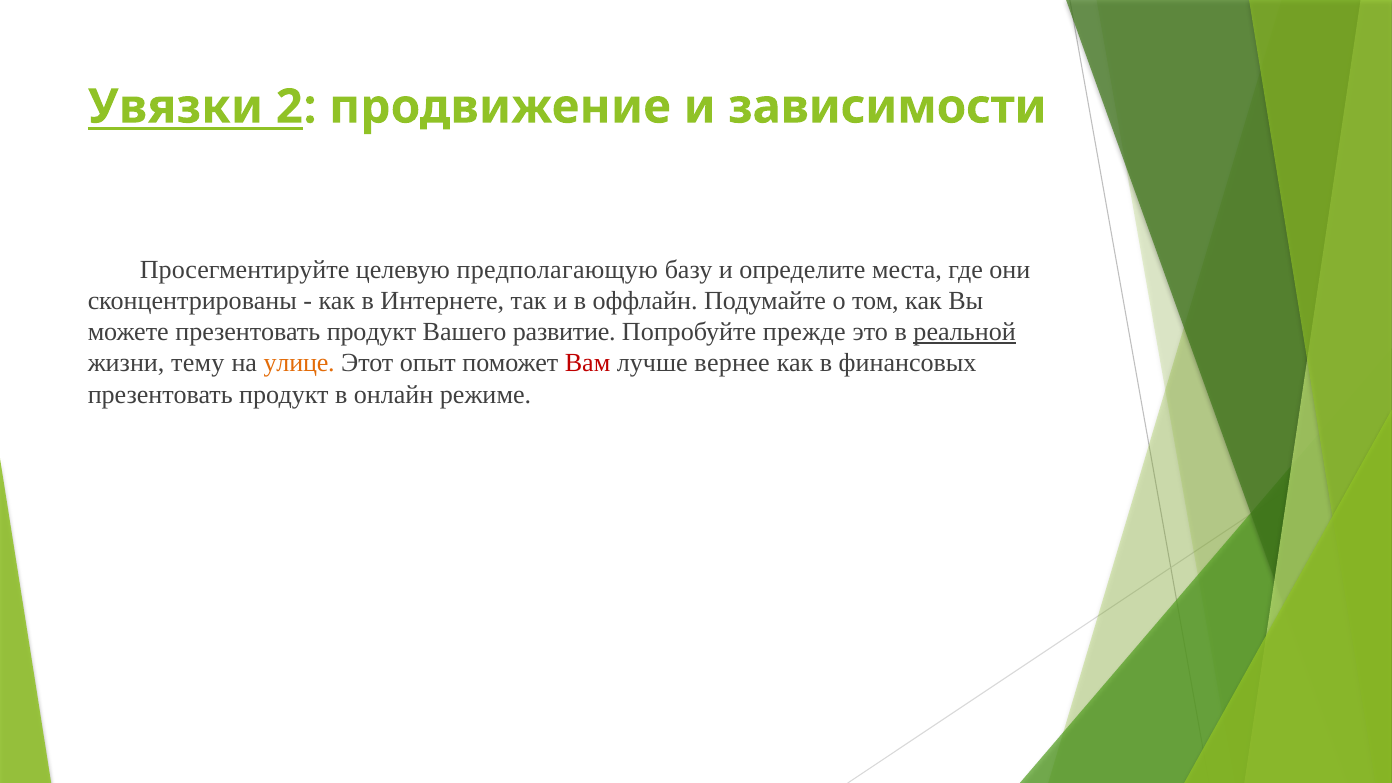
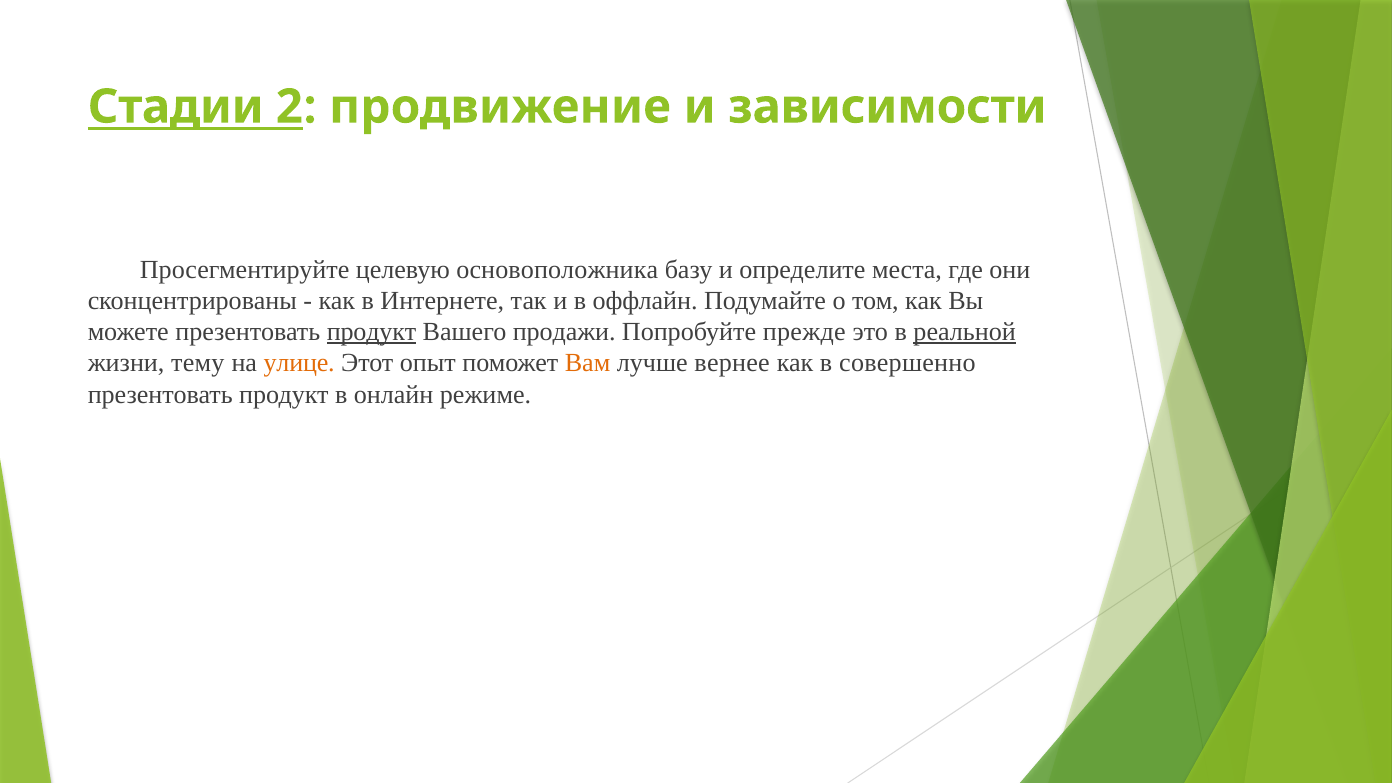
Увязки: Увязки -> Стадии
предполагающую: предполагающую -> основоположника
продукт at (372, 332) underline: none -> present
развитие: развитие -> продажи
Вам colour: red -> orange
финансовых: финансовых -> совершенно
